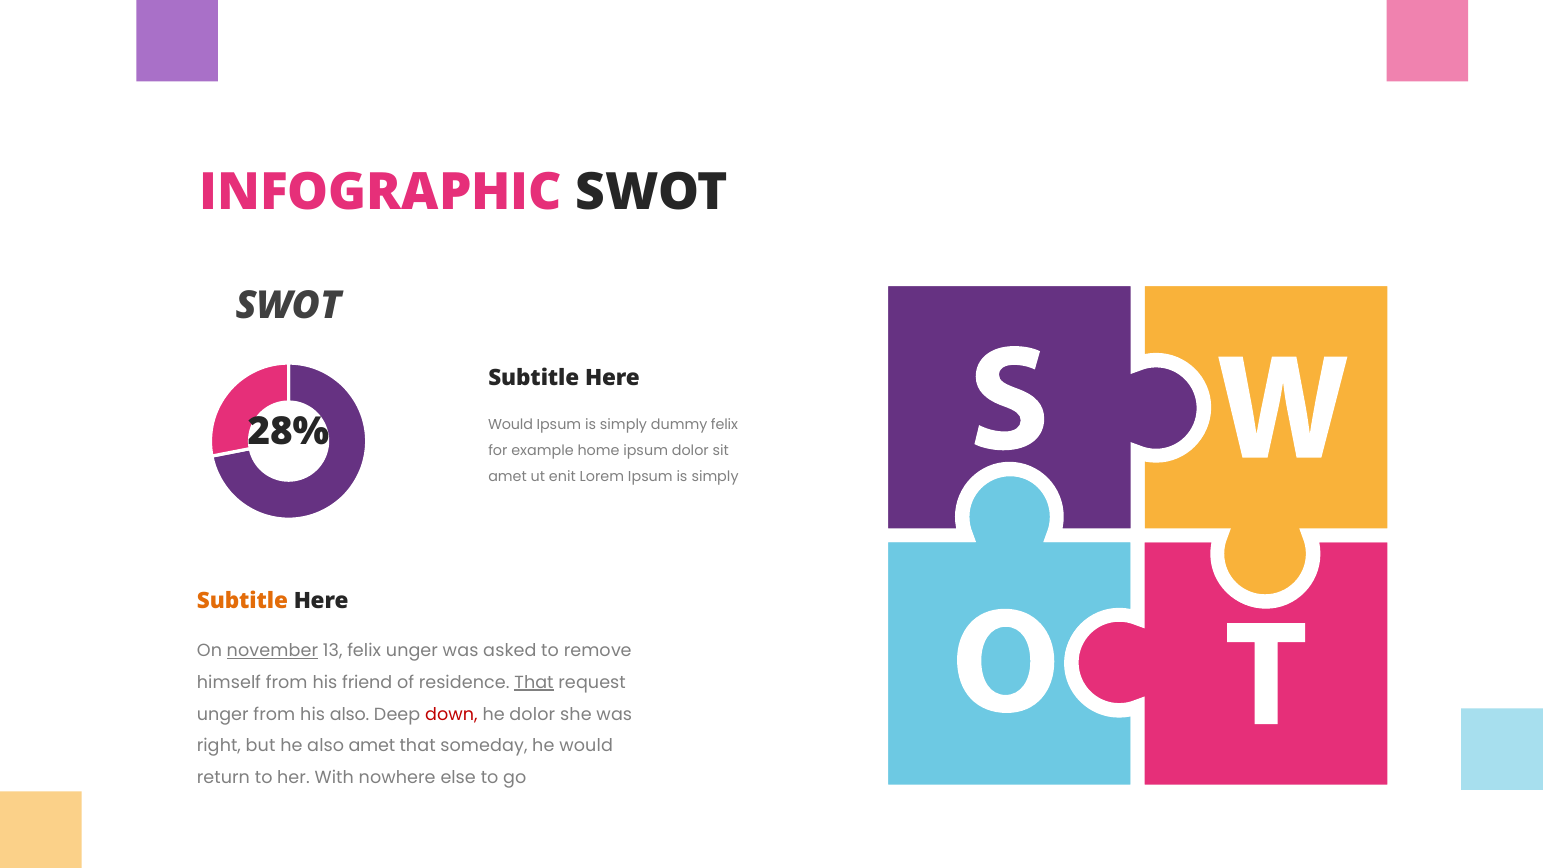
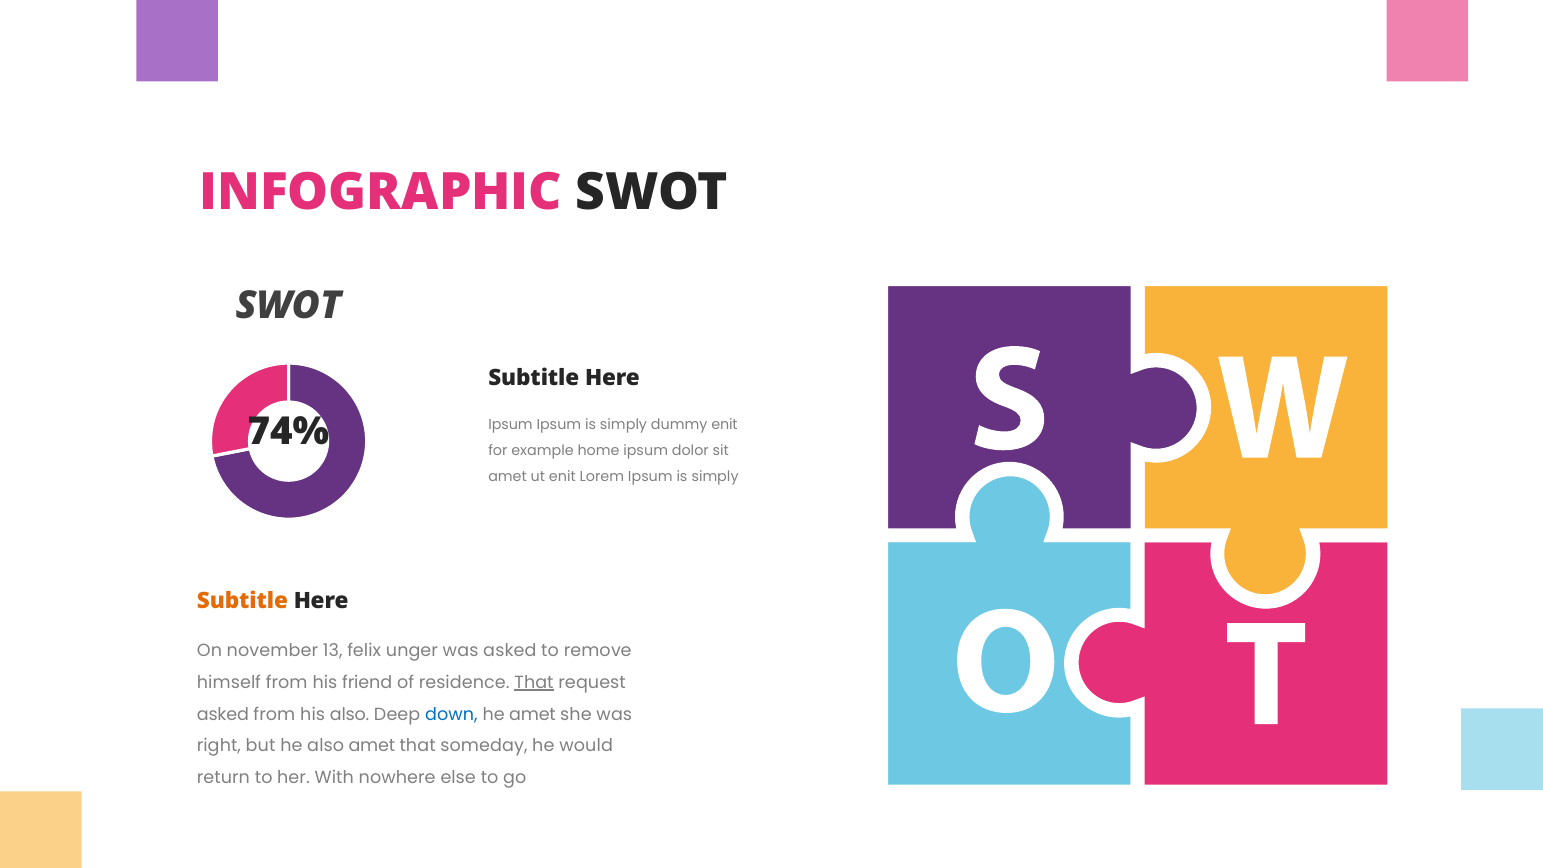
28%: 28% -> 74%
Would at (511, 424): Would -> Ipsum
dummy felix: felix -> enit
november underline: present -> none
unger at (223, 714): unger -> asked
down colour: red -> blue
he dolor: dolor -> amet
